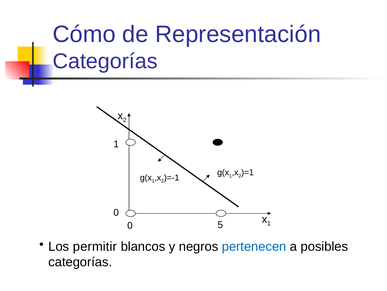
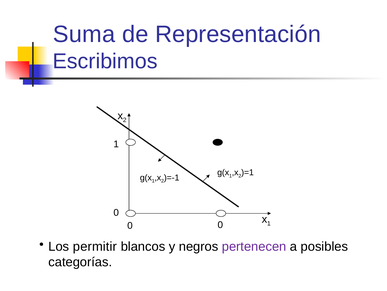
Cómo: Cómo -> Suma
Categorías at (105, 61): Categorías -> Escribimos
5 at (220, 224): 5 -> 0
pertenecen colour: blue -> purple
